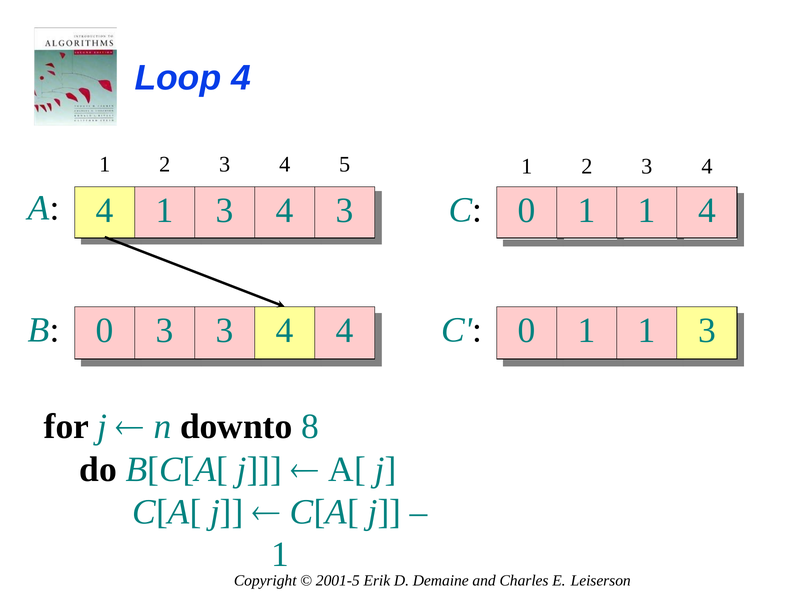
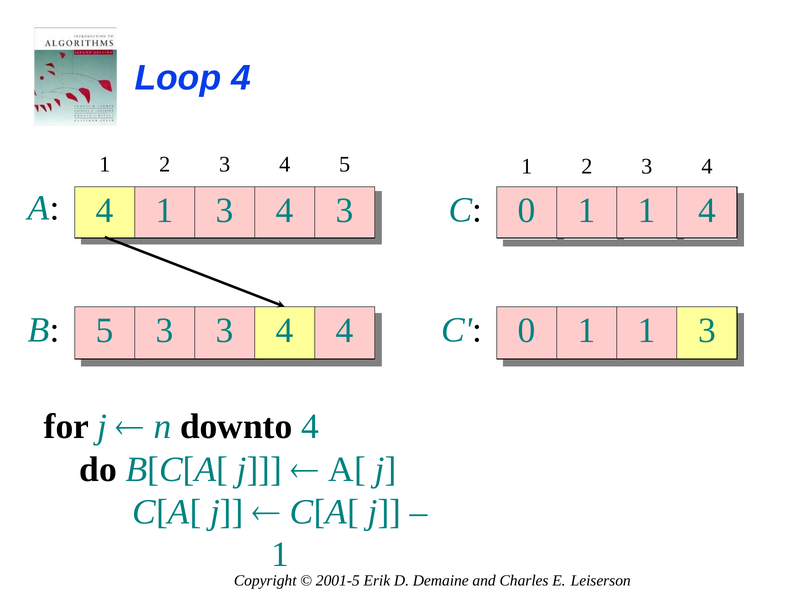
B 0: 0 -> 5
downto 8: 8 -> 4
